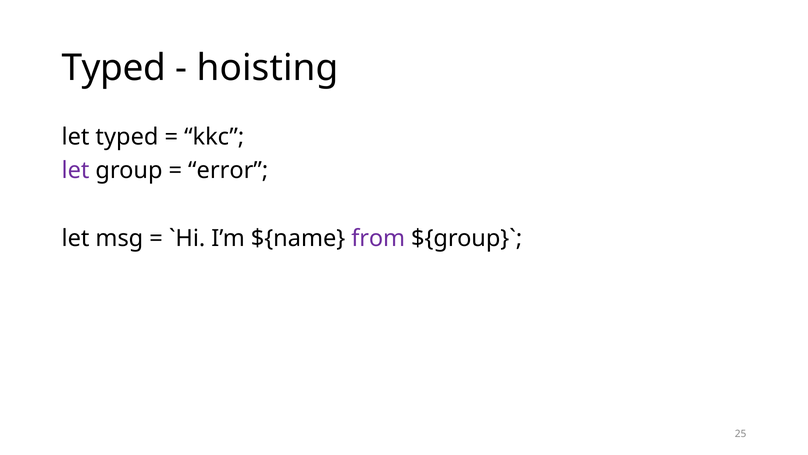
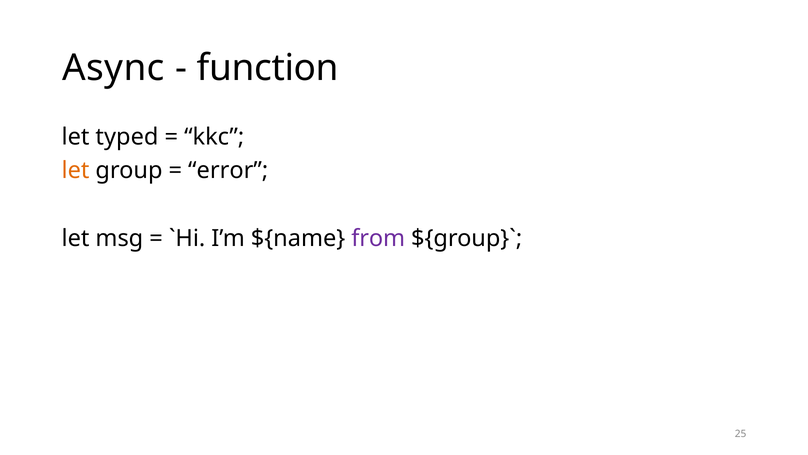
Typed at (114, 68): Typed -> Async
hoisting: hoisting -> function
let at (76, 170) colour: purple -> orange
